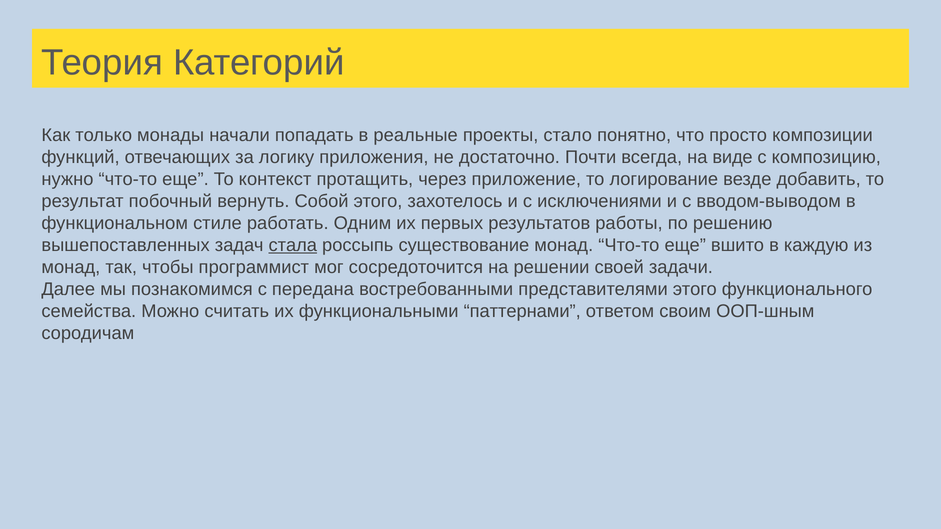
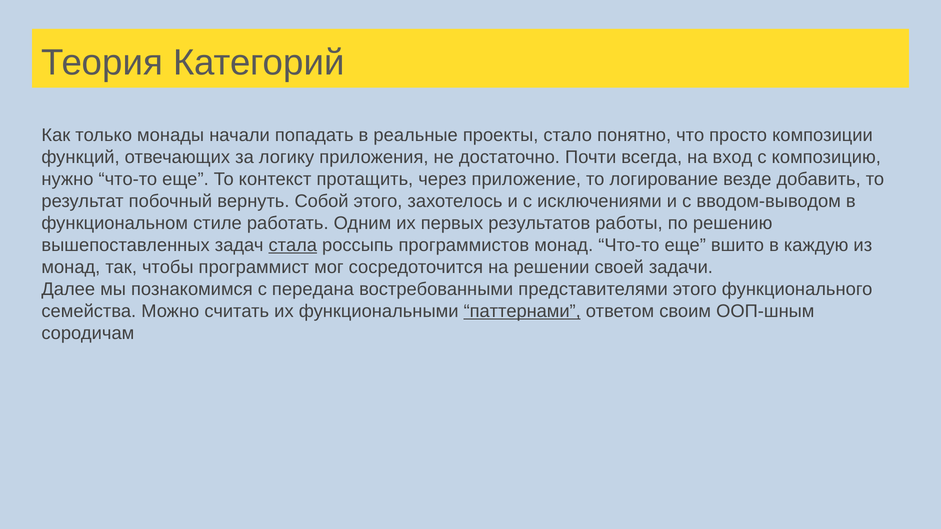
виде: виде -> вход
существование: существование -> программистов
паттернами underline: none -> present
